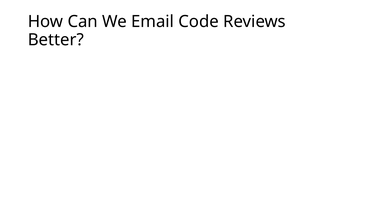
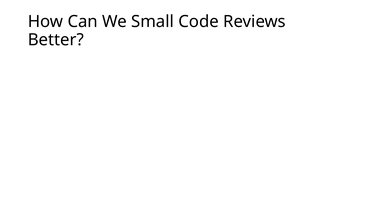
Email: Email -> Small
